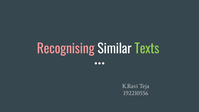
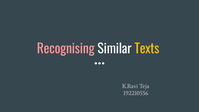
Texts colour: light green -> yellow
